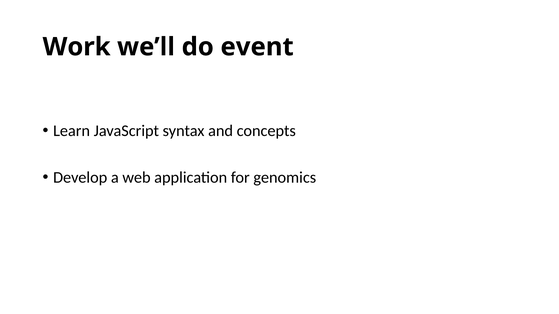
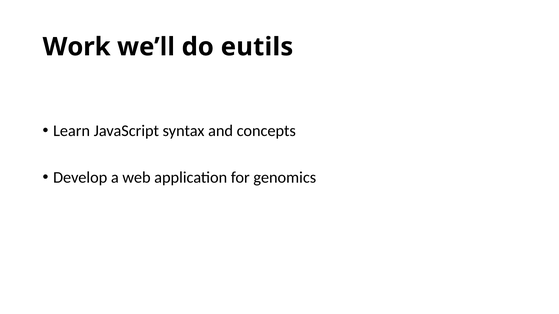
event: event -> eutils
